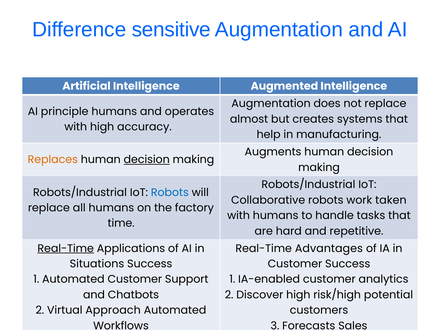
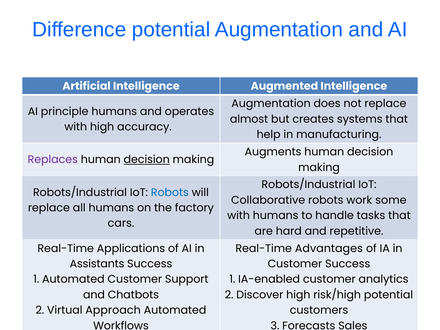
Difference sensitive: sensitive -> potential
Replaces colour: orange -> purple
taken: taken -> some
time: time -> cars
Real-Time at (66, 248) underline: present -> none
Situations: Situations -> Assistants
